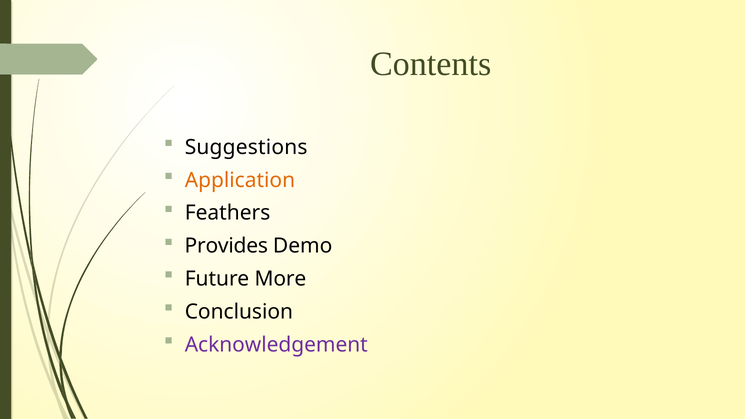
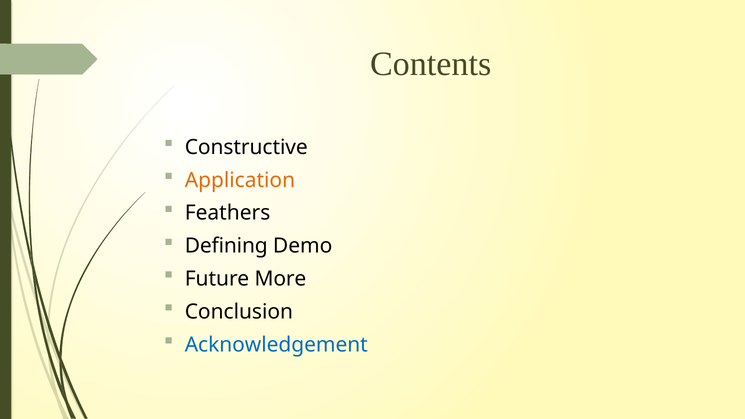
Suggestions: Suggestions -> Constructive
Provides: Provides -> Defining
Acknowledgement colour: purple -> blue
